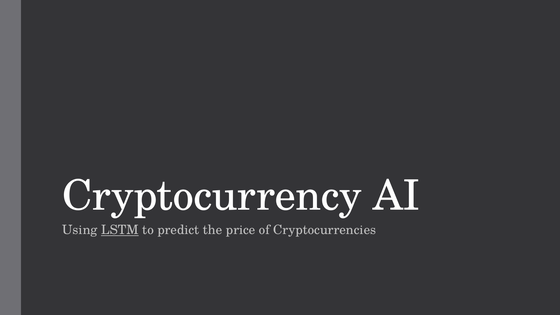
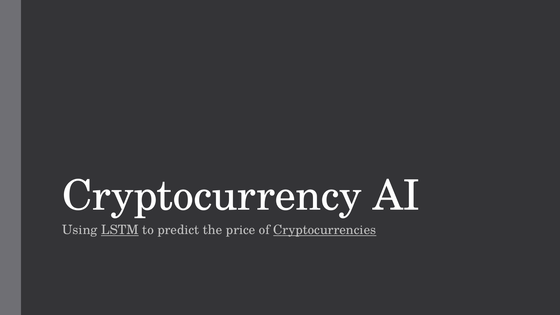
Cryptocurrencies underline: none -> present
